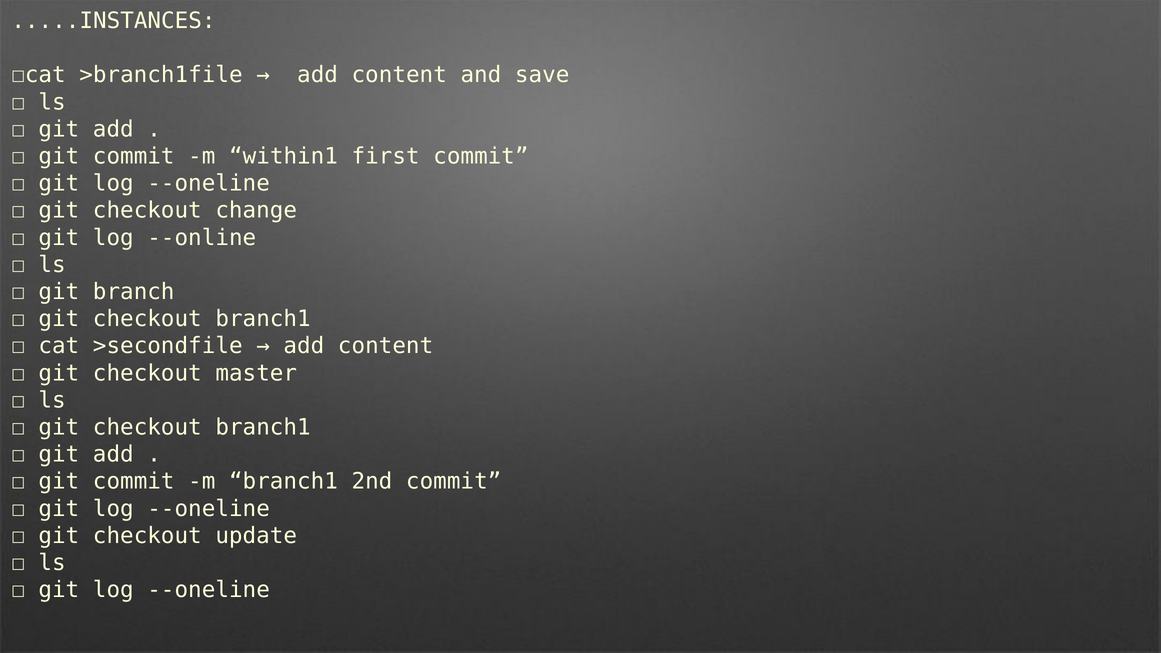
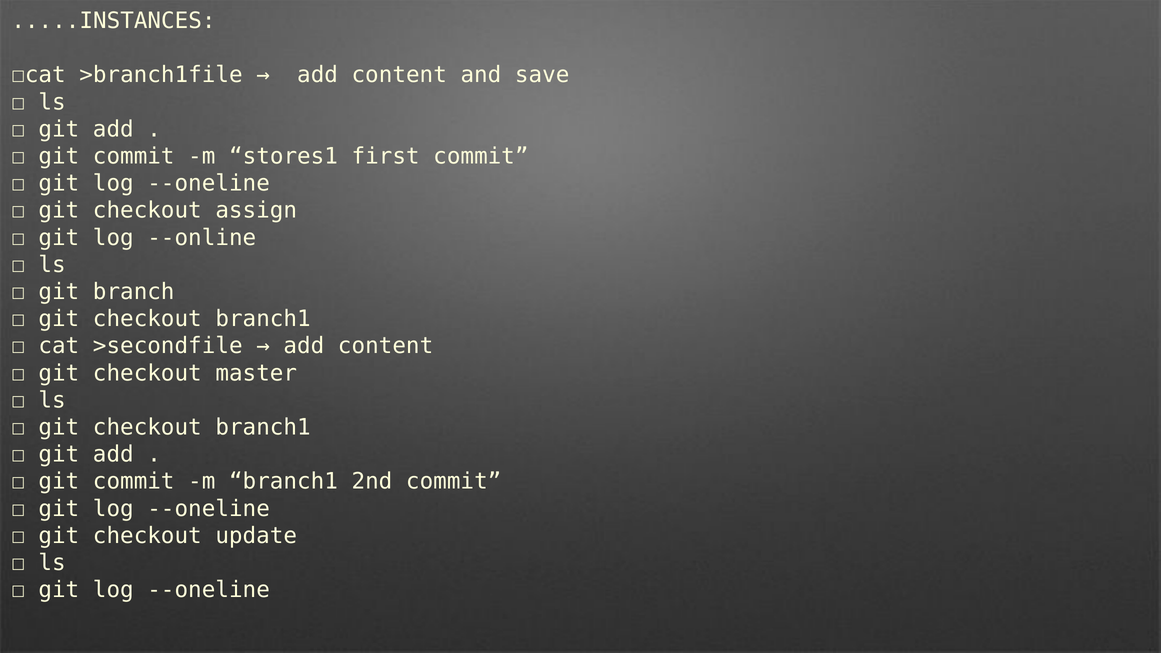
within1: within1 -> stores1
change: change -> assign
